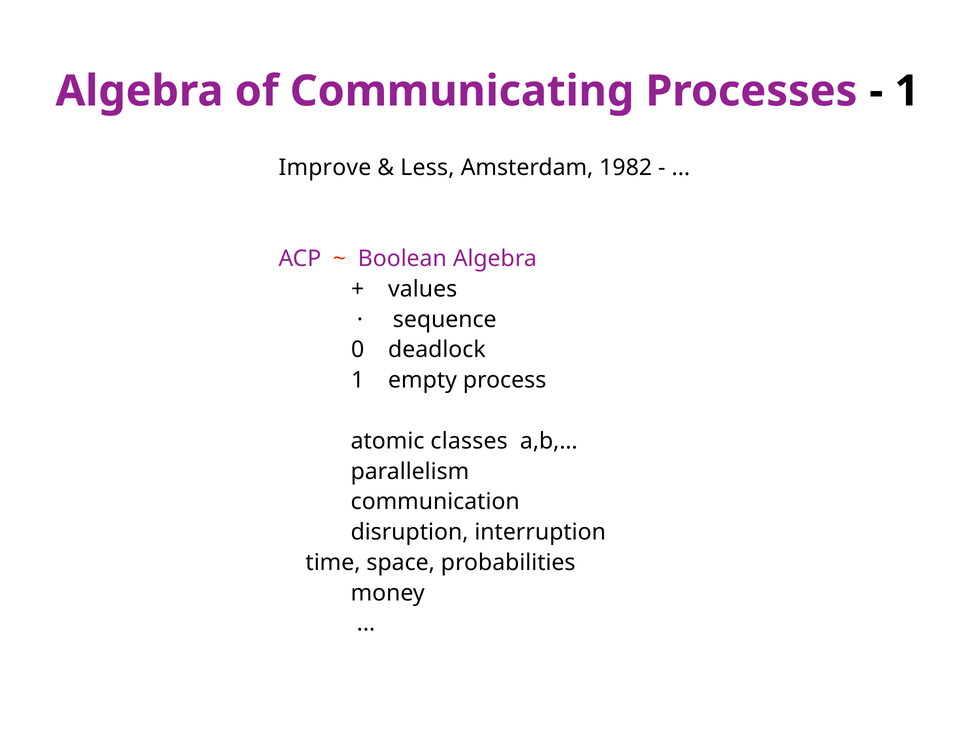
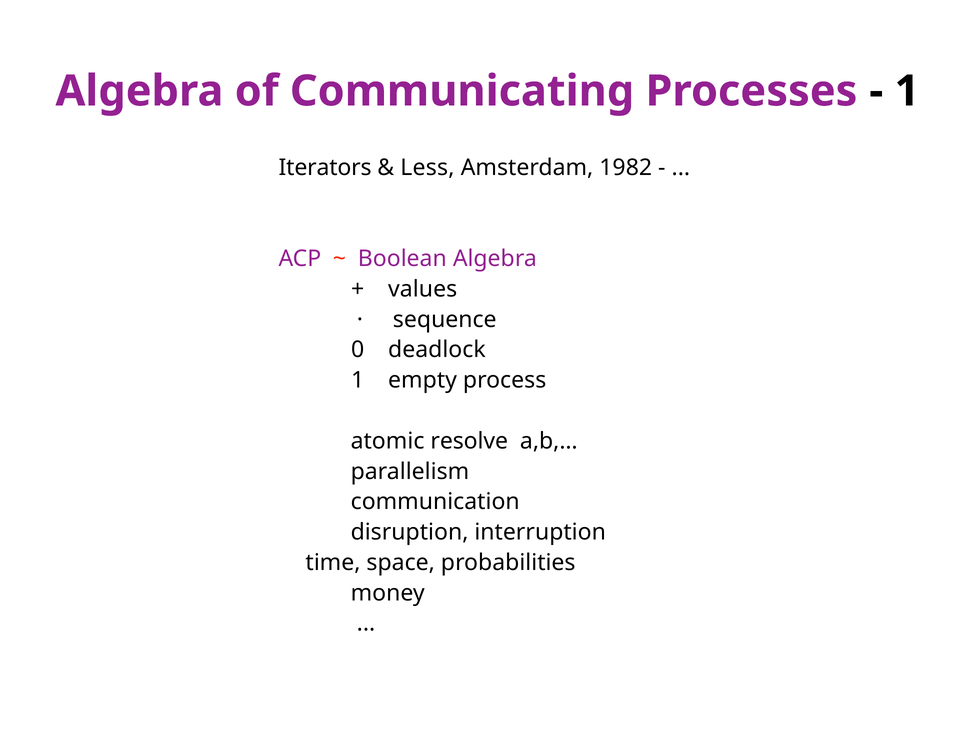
Improve: Improve -> Iterators
classes: classes -> resolve
